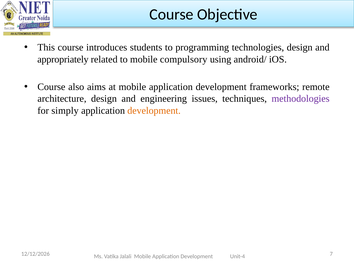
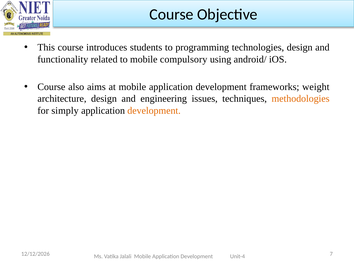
appropriately: appropriately -> functionality
remote: remote -> weight
methodologies colour: purple -> orange
